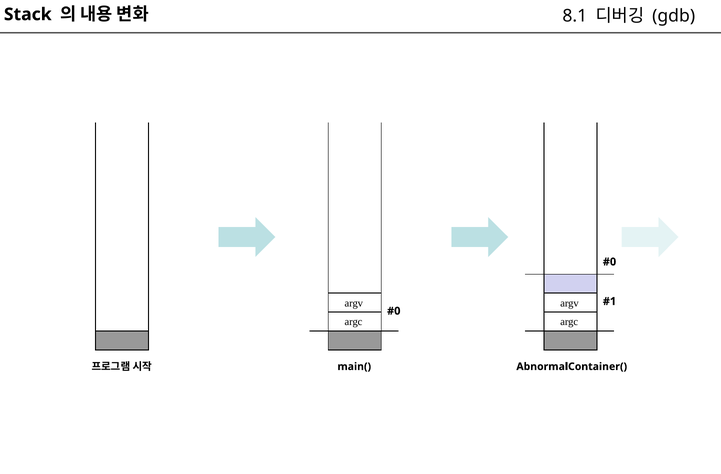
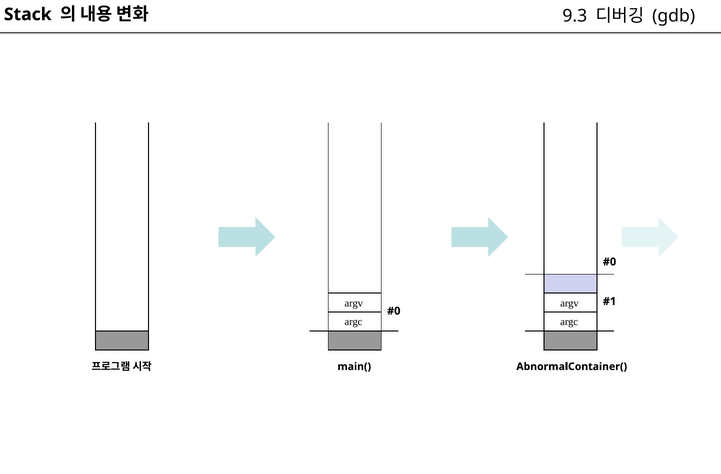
8.1: 8.1 -> 9.3
